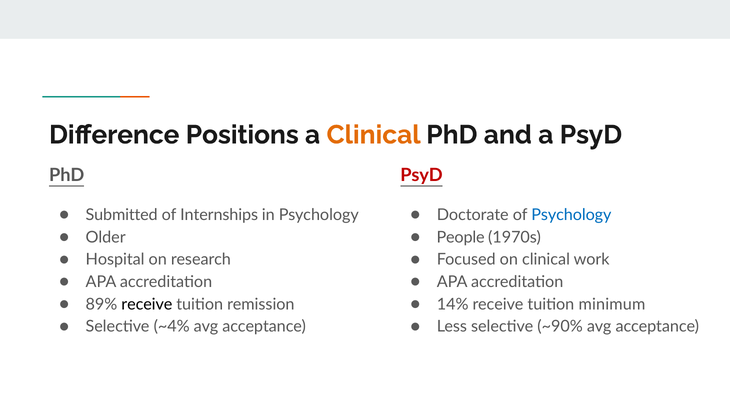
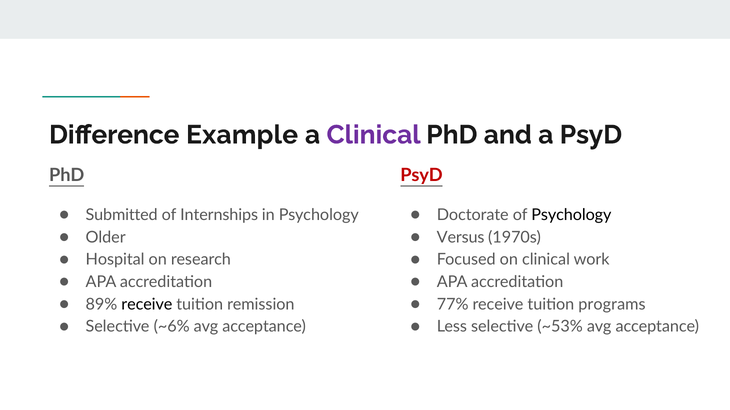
Positions: Positions -> Example
Clinical at (374, 135) colour: orange -> purple
Psychology at (571, 215) colour: blue -> black
People: People -> Versus
14%: 14% -> 77%
minimum: minimum -> programs
~4%: ~4% -> ~6%
~90%: ~90% -> ~53%
